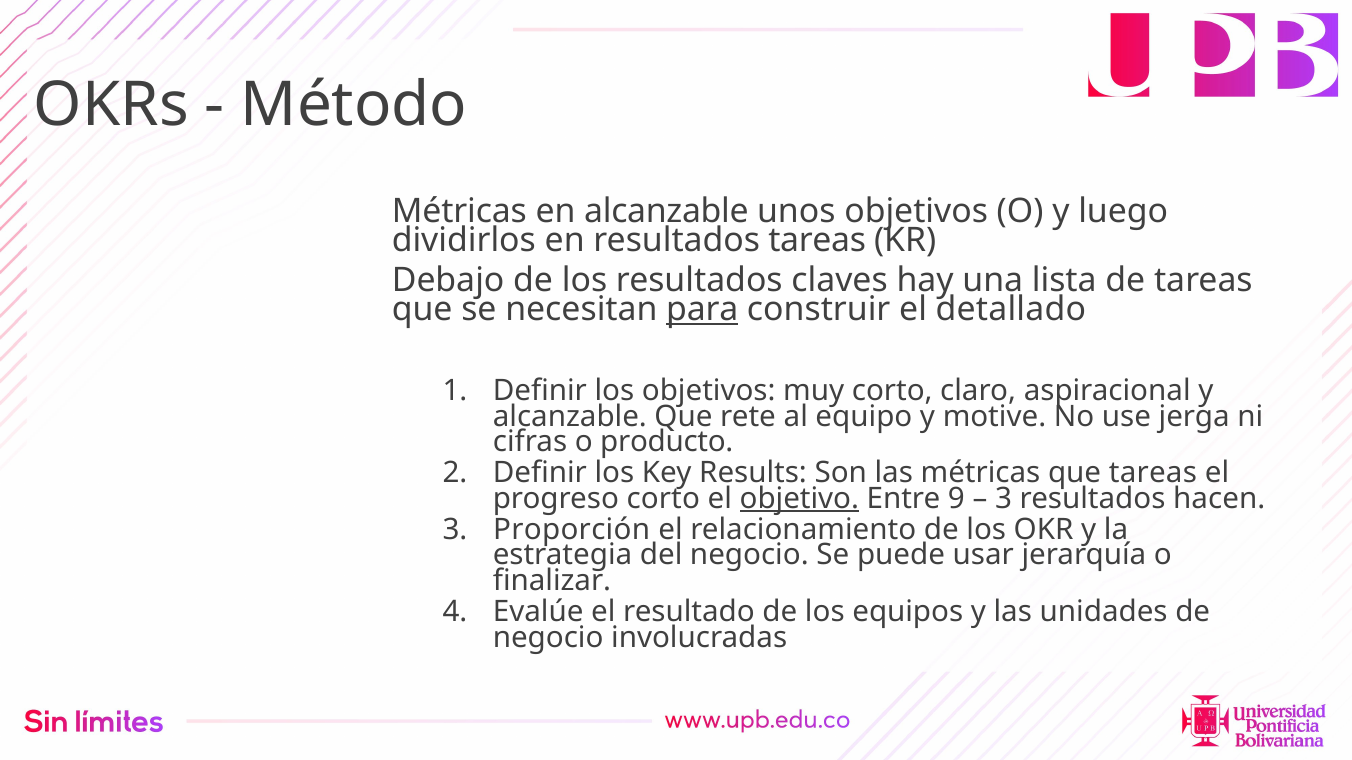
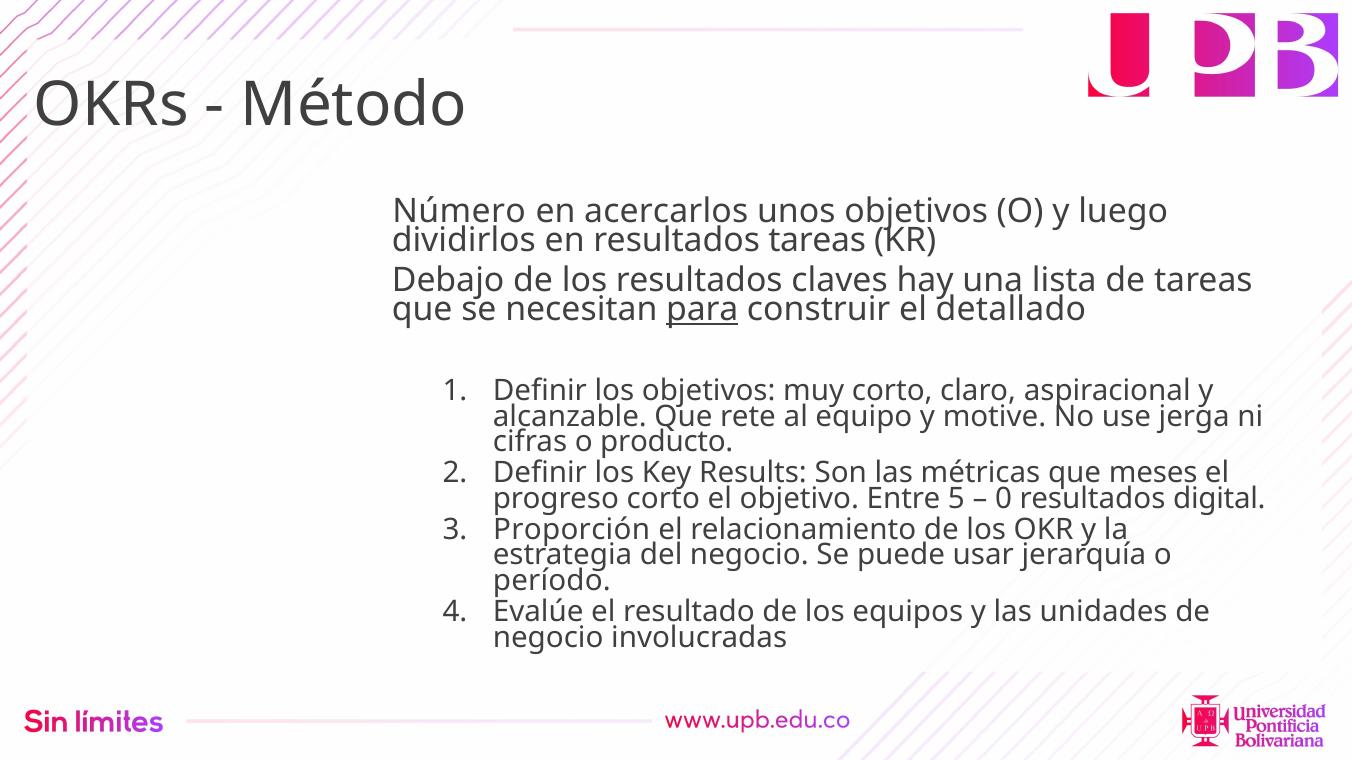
Métricas at (459, 211): Métricas -> Número
en alcanzable: alcanzable -> acercarlos
que tareas: tareas -> meses
objetivo underline: present -> none
9: 9 -> 5
3 at (1004, 499): 3 -> 0
hacen: hacen -> digital
finalizar: finalizar -> período
